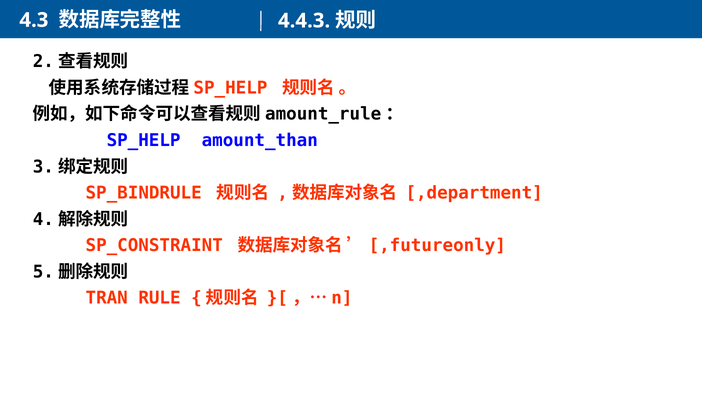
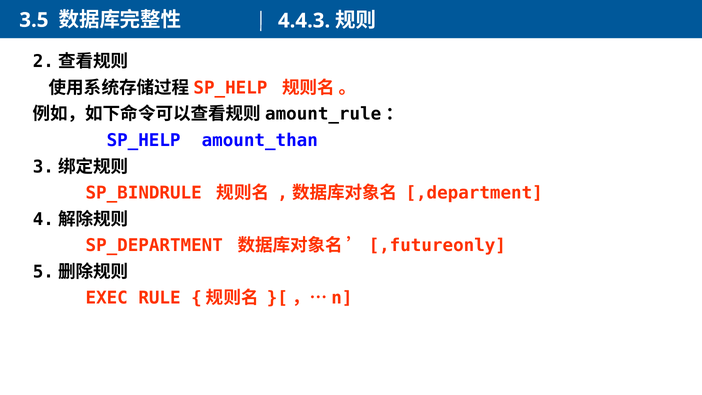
4.3: 4.3 -> 3.5
SP_CONSTRAINT: SP_CONSTRAINT -> SP_DEPARTMENT
TRAN: TRAN -> EXEC
